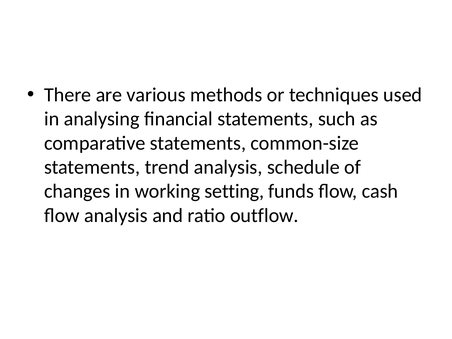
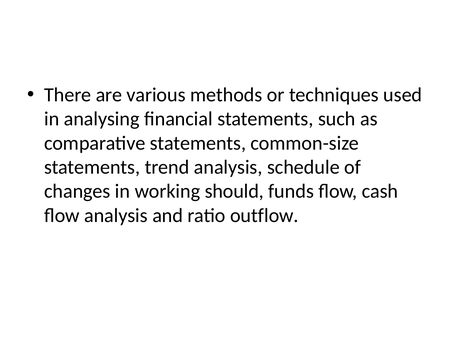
setting: setting -> should
